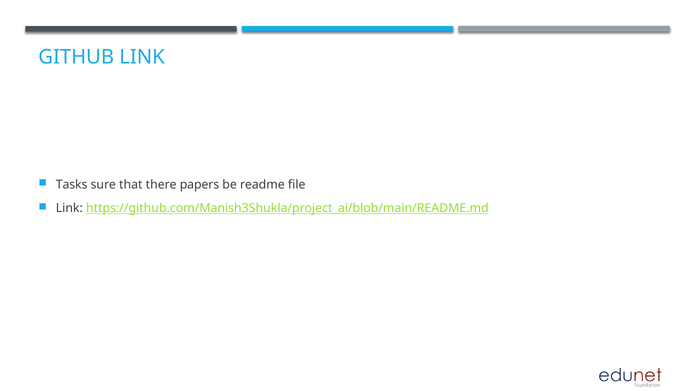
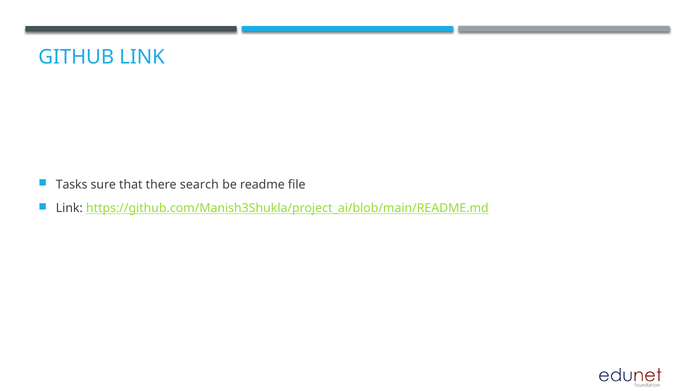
papers: papers -> search
